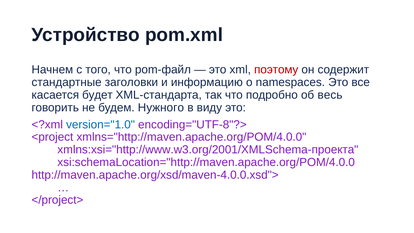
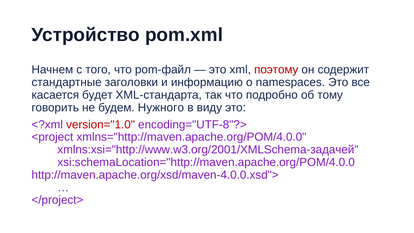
весь: весь -> тому
version="1.0 colour: blue -> red
xmlns:xsi="http://www.w3.org/2001/XMLSchema-проекта: xmlns:xsi="http://www.w3.org/2001/XMLSchema-проекта -> xmlns:xsi="http://www.w3.org/2001/XMLSchema-задачей
